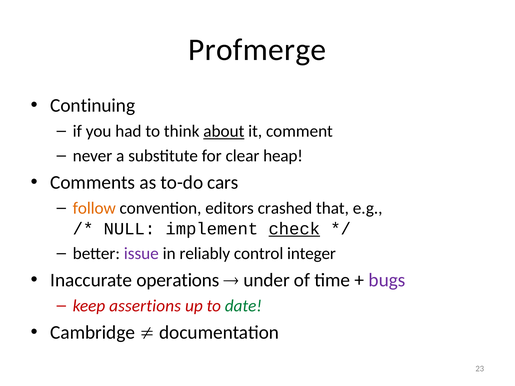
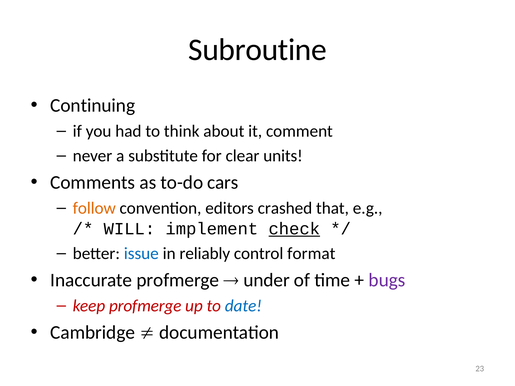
Profmerge: Profmerge -> Subroutine
about underline: present -> none
heap: heap -> units
NULL: NULL -> WILL
issue colour: purple -> blue
integer: integer -> format
Inaccurate operations: operations -> profmerge
keep assertions: assertions -> profmerge
date colour: green -> blue
